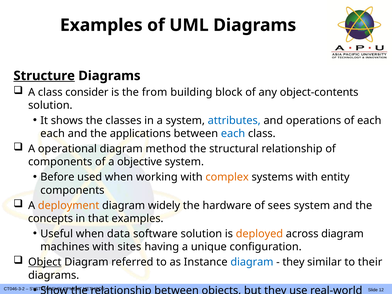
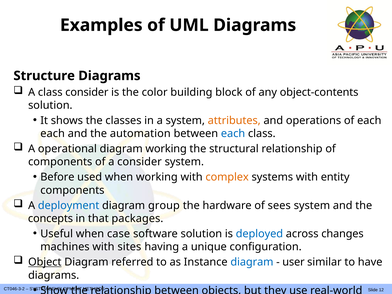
Structure underline: present -> none
from: from -> color
attributes colour: blue -> orange
applications: applications -> automation
diagram method: method -> working
a objective: objective -> consider
deployment colour: orange -> blue
widely: widely -> group
that examples: examples -> packages
data: data -> case
deployed colour: orange -> blue
across diagram: diagram -> changes
they at (293, 262): they -> user
their: their -> have
